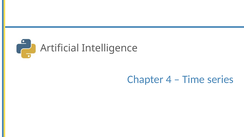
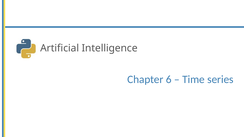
4: 4 -> 6
